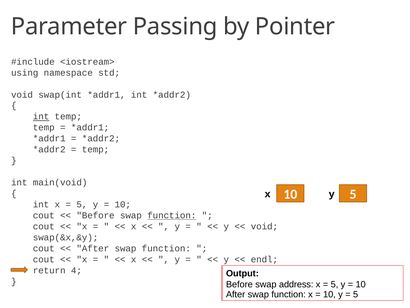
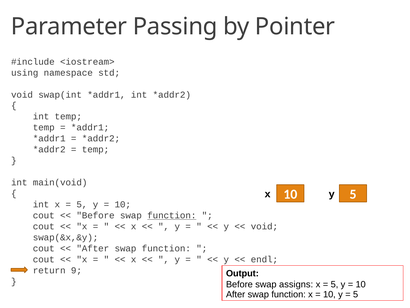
int at (41, 116) underline: present -> none
4: 4 -> 9
address: address -> assigns
